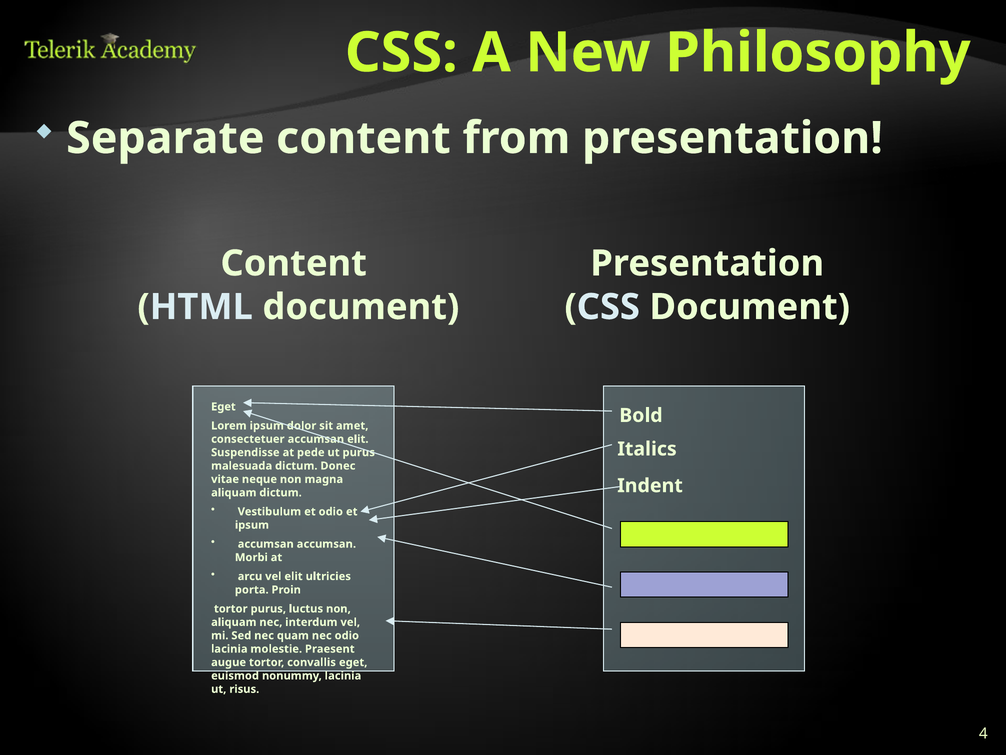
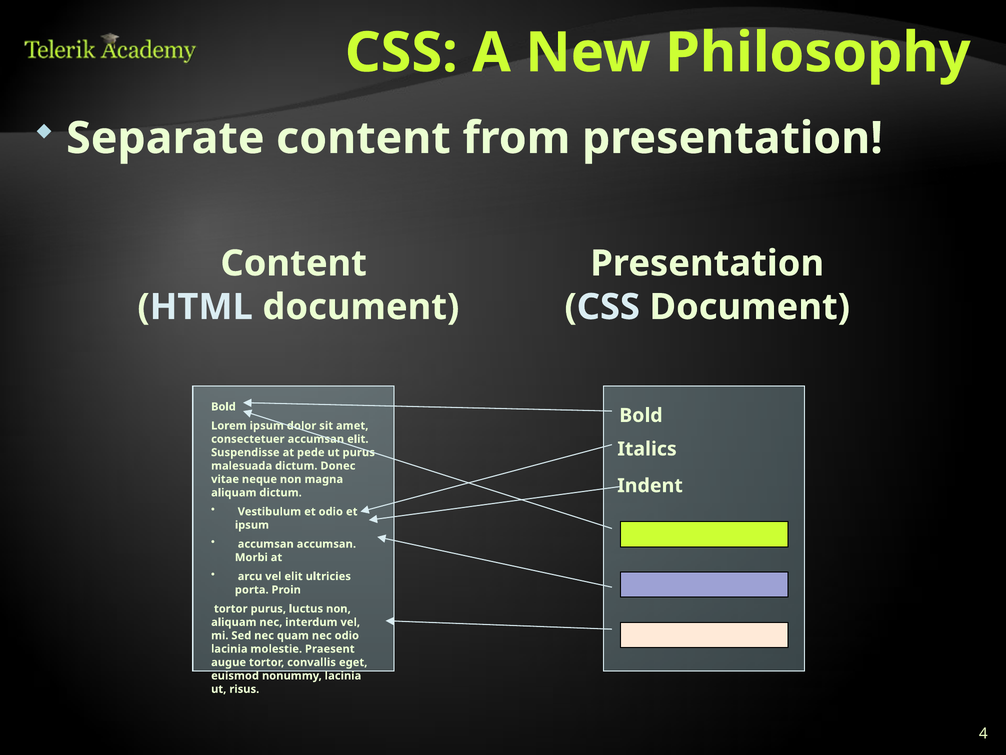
Eget at (223, 406): Eget -> Bold
